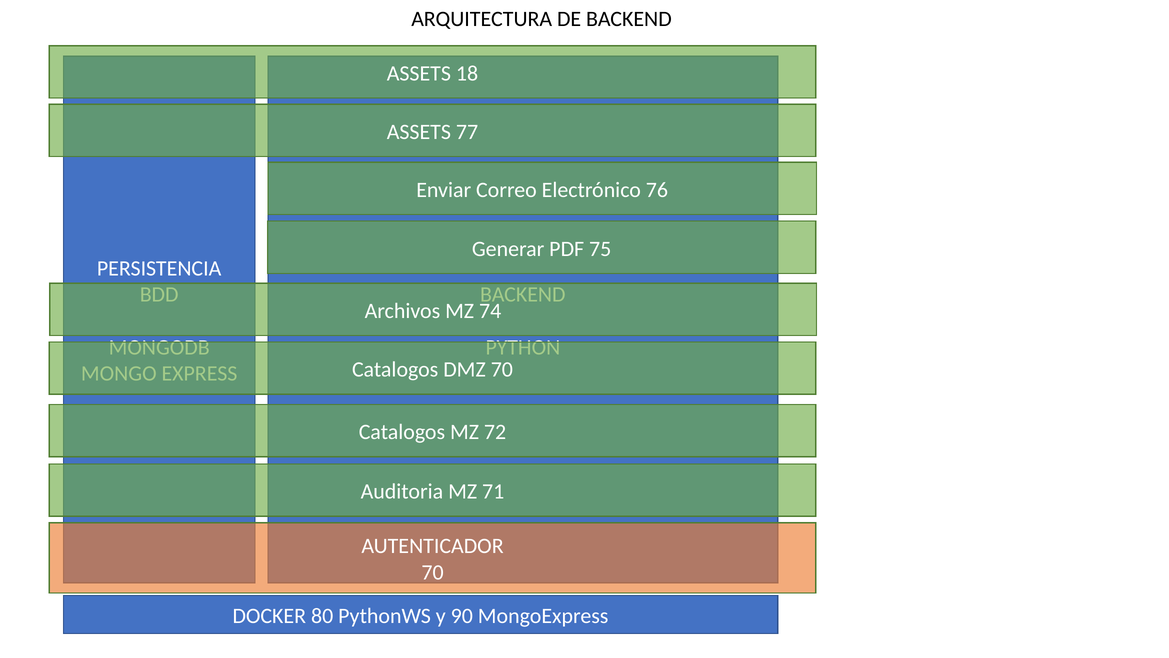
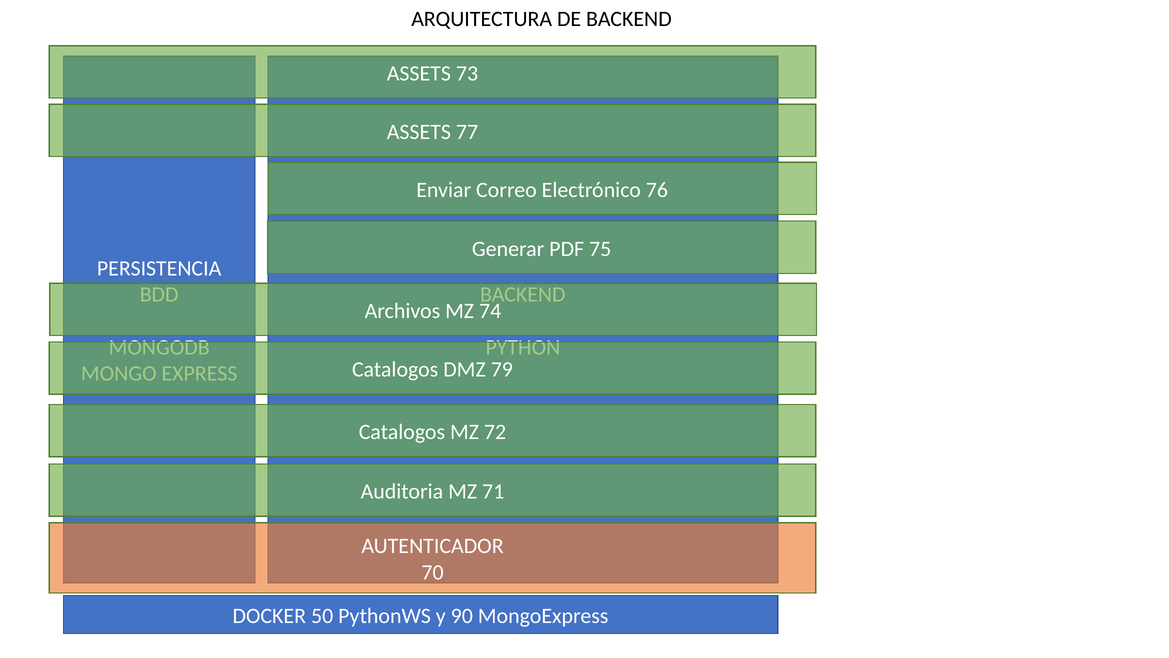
18: 18 -> 73
DMZ 70: 70 -> 79
80: 80 -> 50
